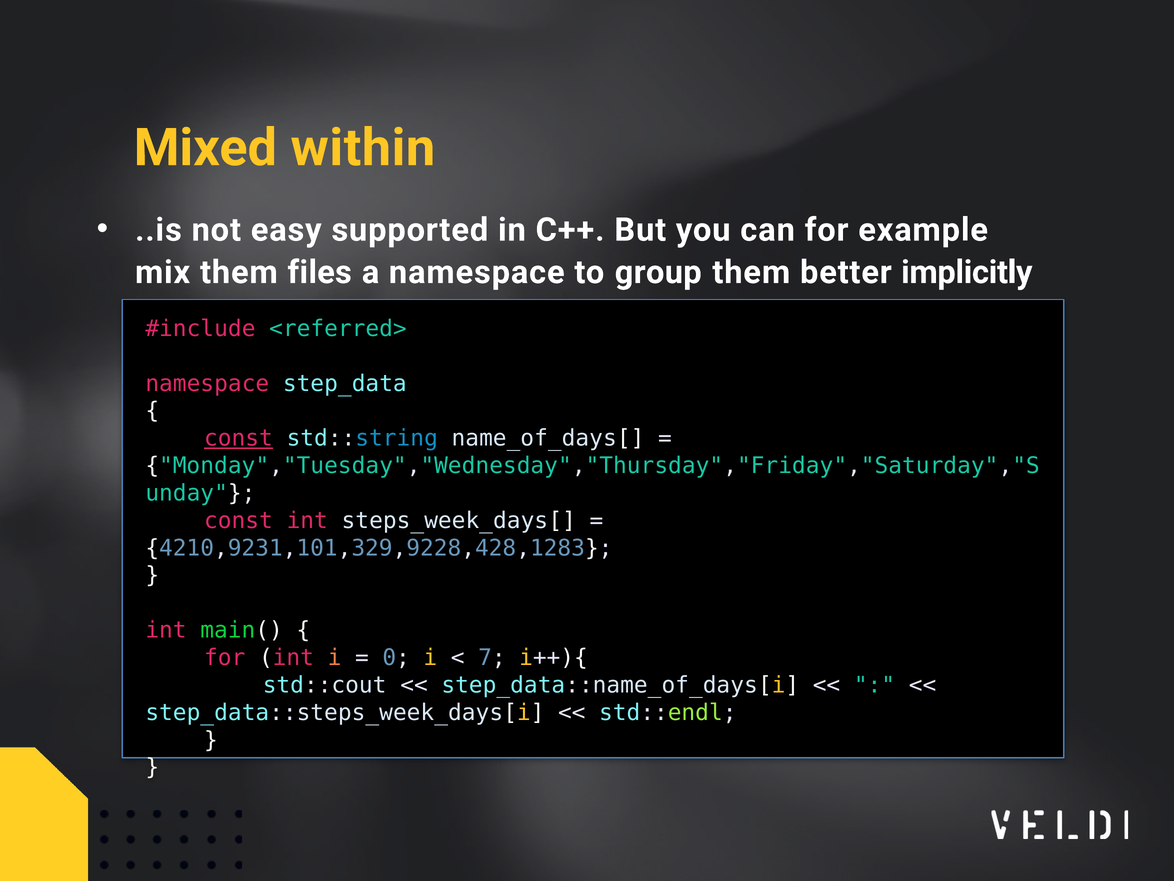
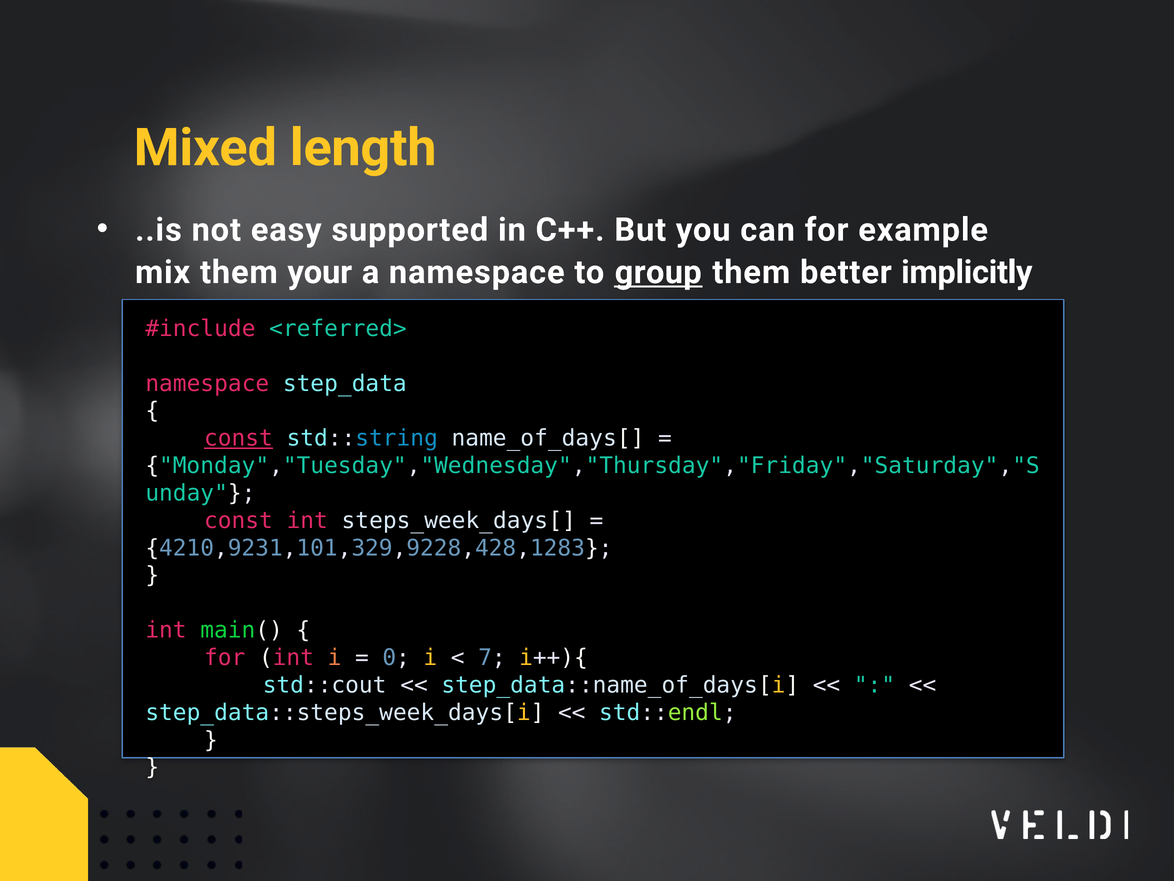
within: within -> length
files: files -> your
group underline: none -> present
